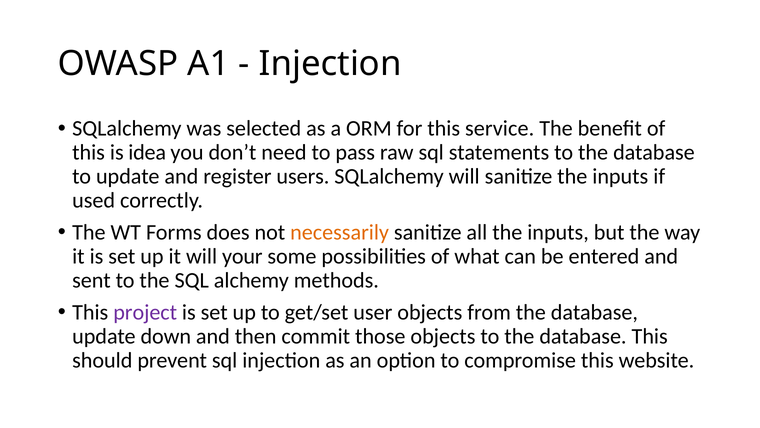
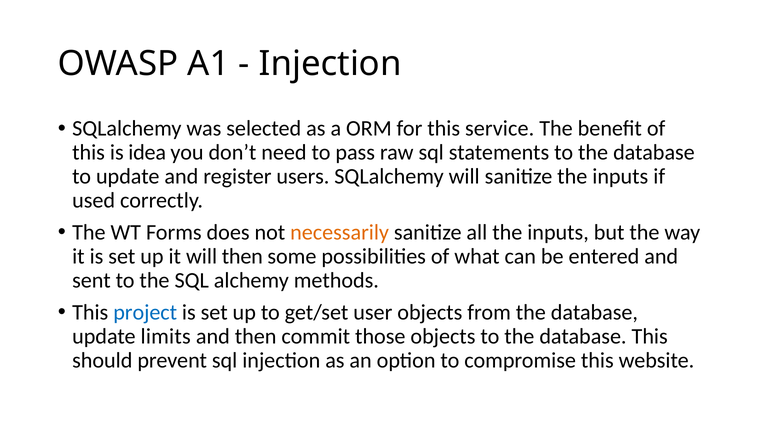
will your: your -> then
project colour: purple -> blue
down: down -> limits
